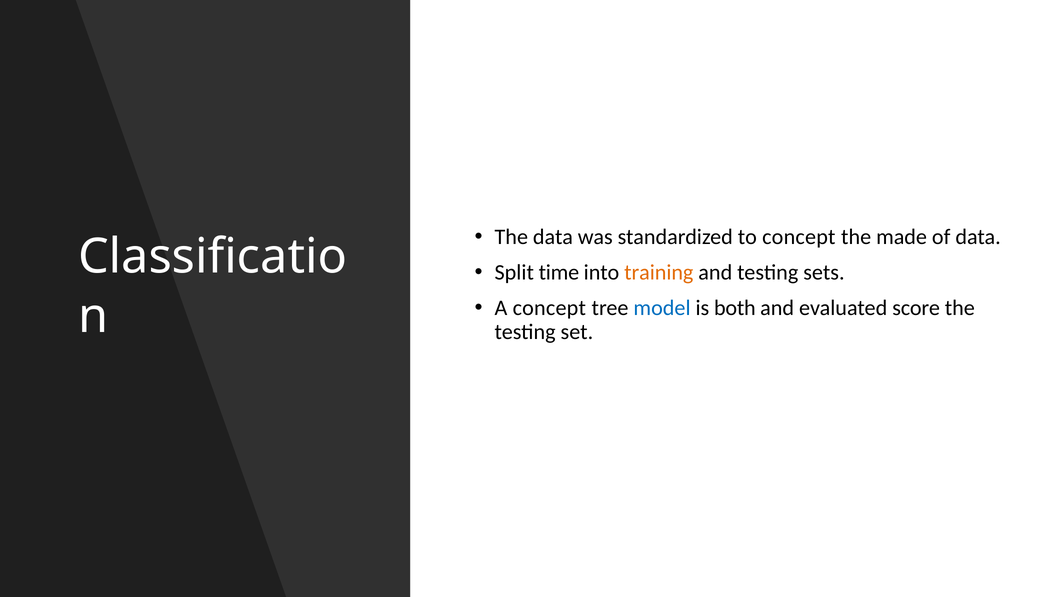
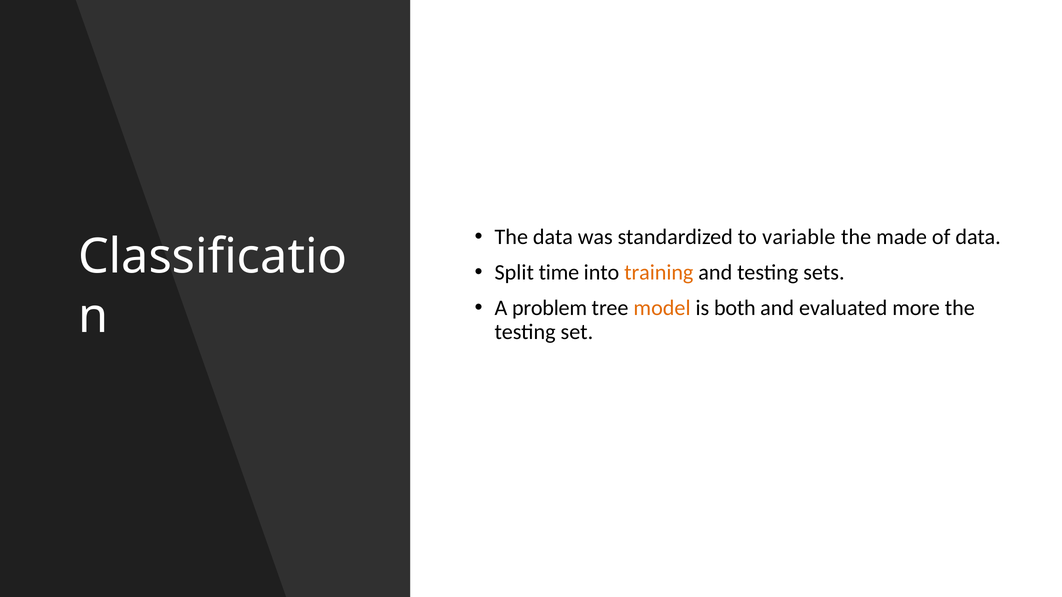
to concept: concept -> variable
A concept: concept -> problem
model colour: blue -> orange
score: score -> more
